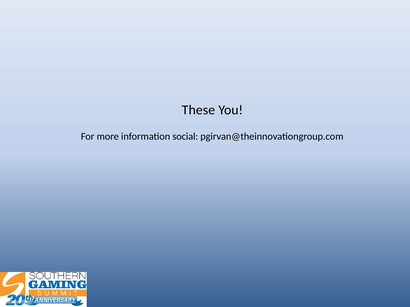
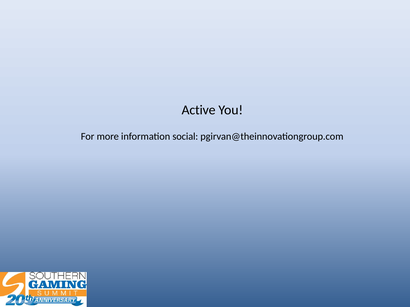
These: These -> Active
